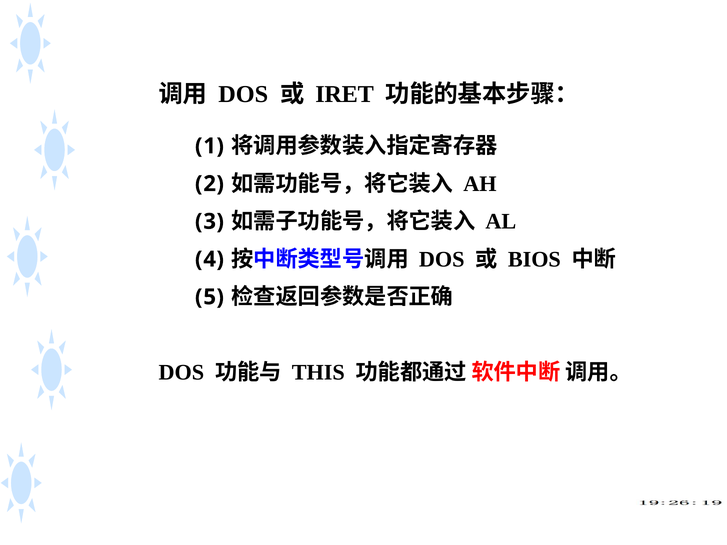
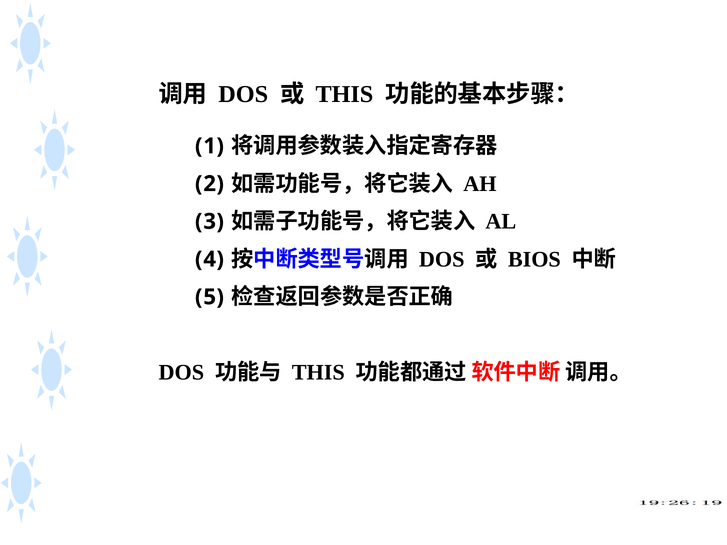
IRET at (345, 94): IRET -> THIS
